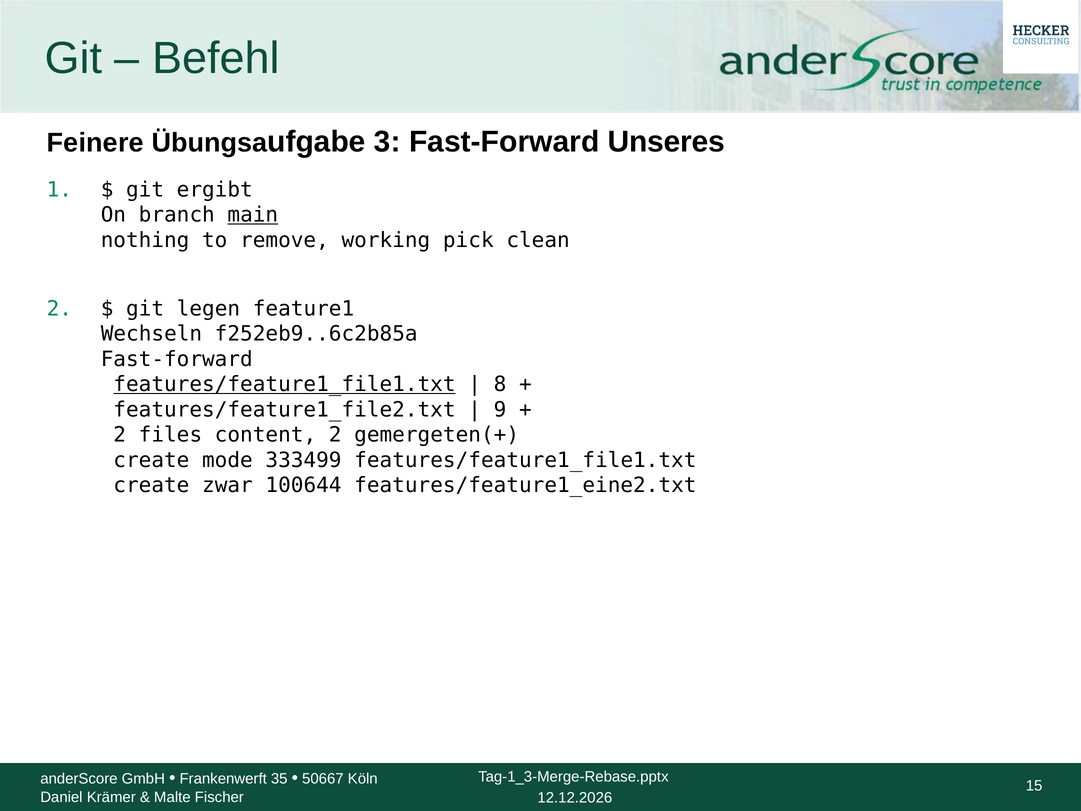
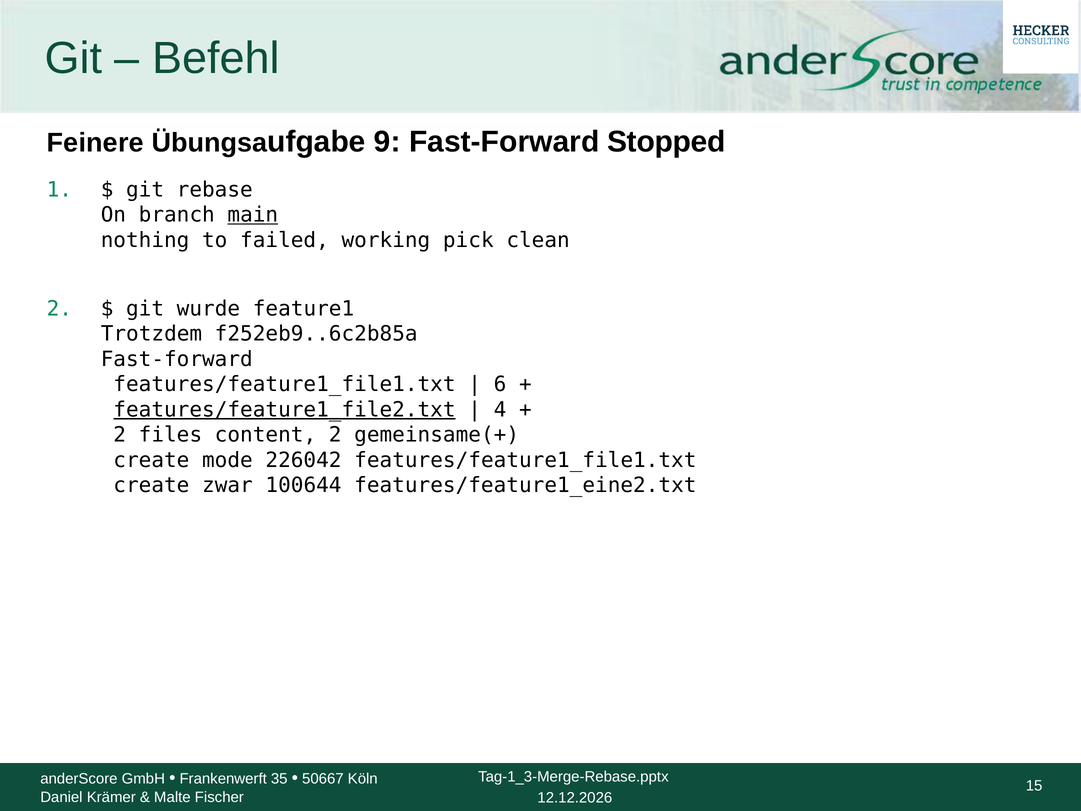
3: 3 -> 9
Unseres: Unseres -> Stopped
ergibt: ergibt -> rebase
remove: remove -> failed
legen: legen -> wurde
Wechseln: Wechseln -> Trotzdem
features/feature1_file1.txt at (284, 384) underline: present -> none
8: 8 -> 6
features/feature1_file2.txt underline: none -> present
9: 9 -> 4
gemergeten(+: gemergeten(+ -> gemeinsame(+
333499: 333499 -> 226042
